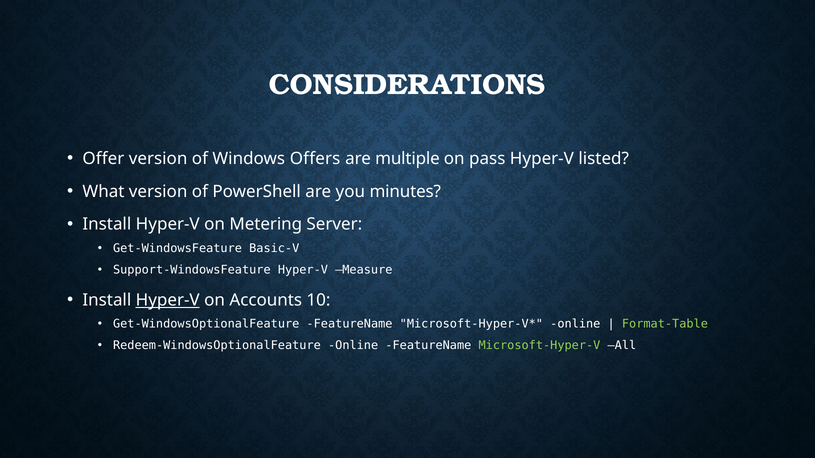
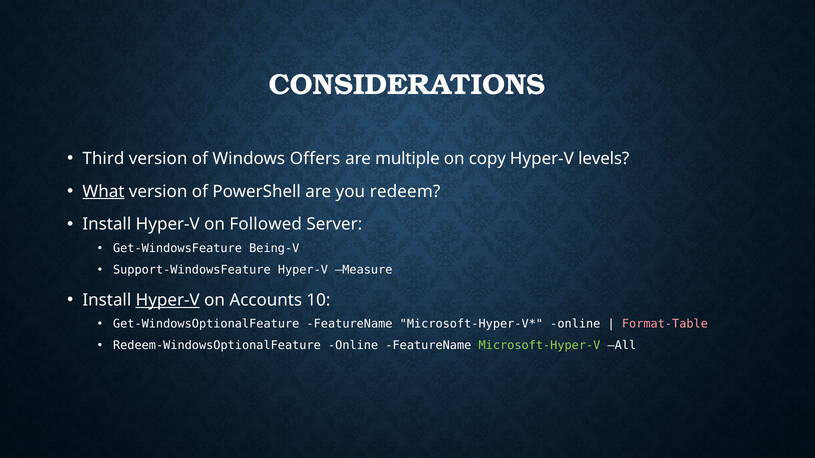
Offer: Offer -> Third
pass: pass -> copy
listed: listed -> levels
What underline: none -> present
minutes: minutes -> redeem
Metering: Metering -> Followed
Basic-V: Basic-V -> Being-V
Format-Table colour: light green -> pink
